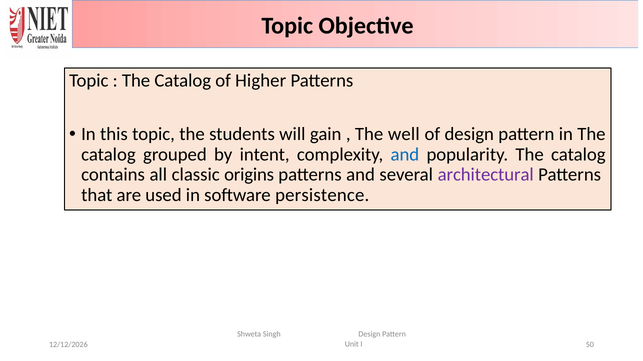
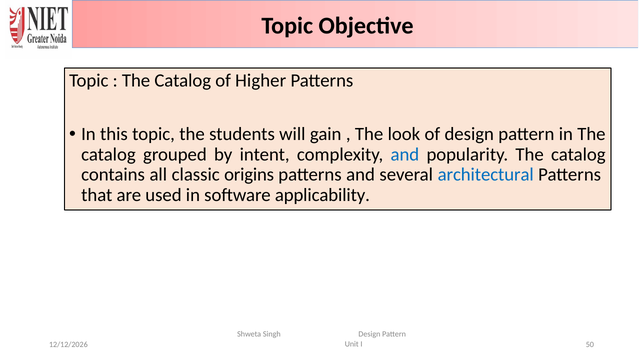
well: well -> look
architectural colour: purple -> blue
persistence: persistence -> applicability
